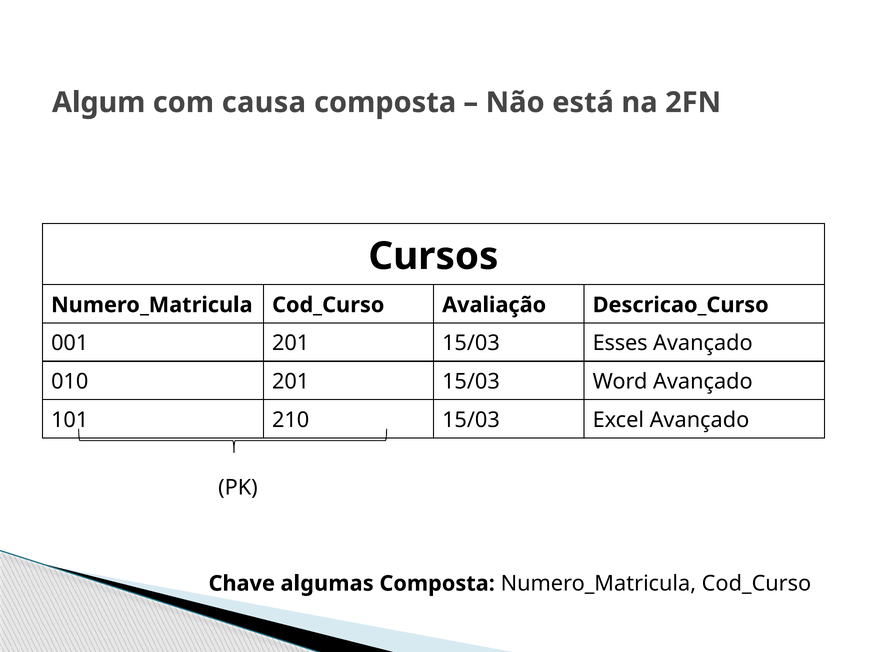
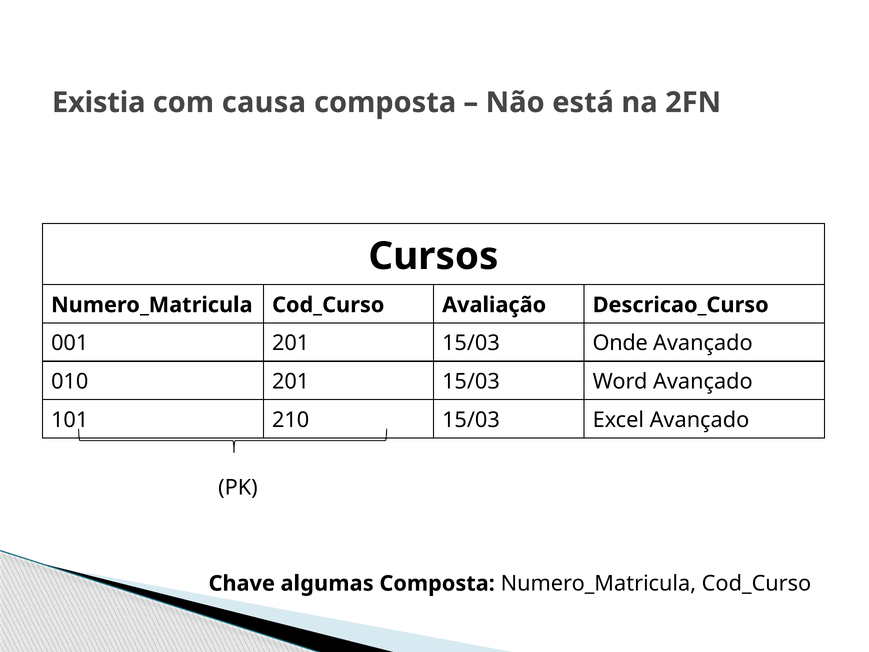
Algum: Algum -> Existia
Esses: Esses -> Onde
